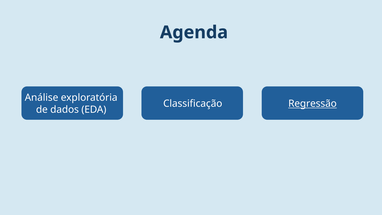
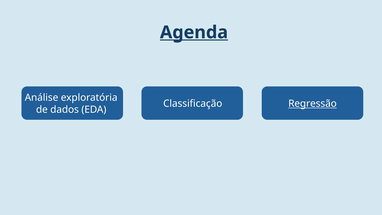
Agenda underline: none -> present
